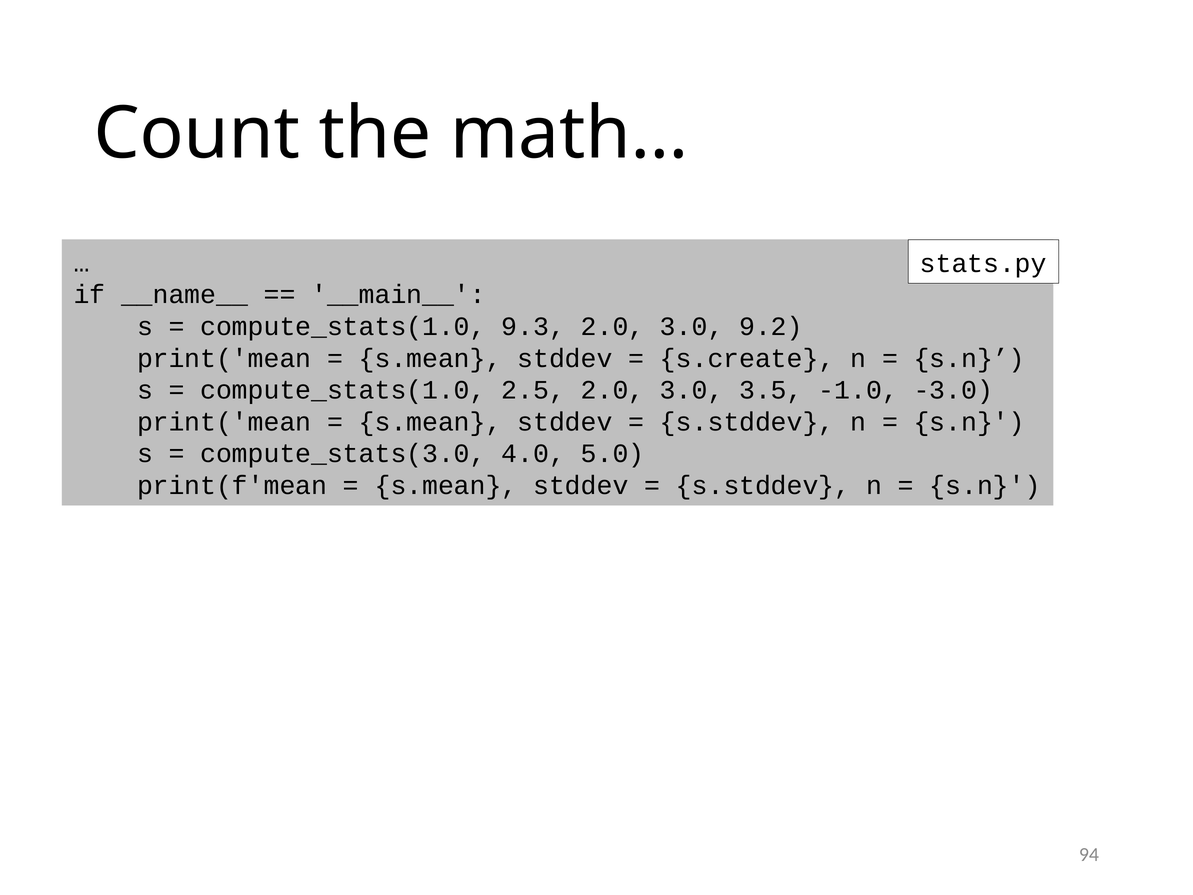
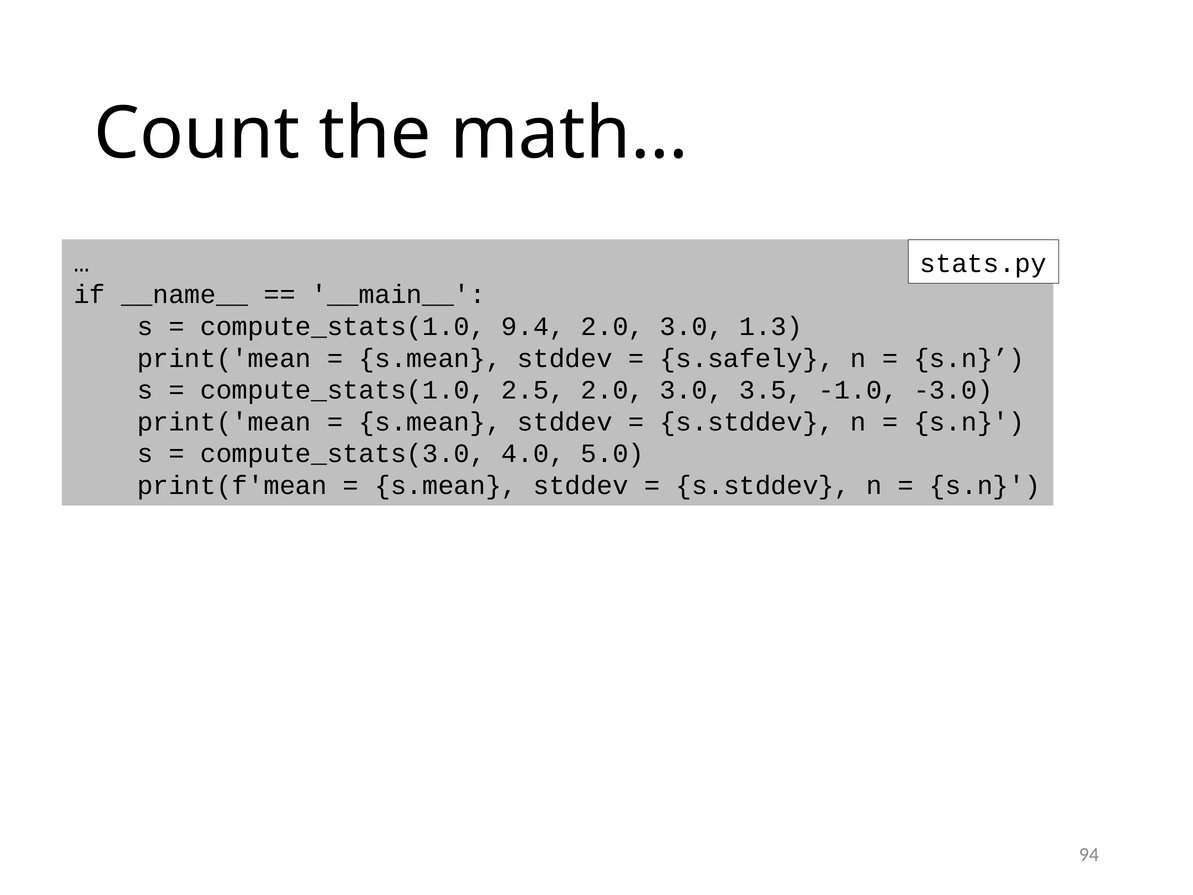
9.3: 9.3 -> 9.4
9.2: 9.2 -> 1.3
s.create: s.create -> s.safely
